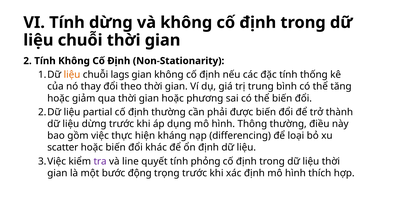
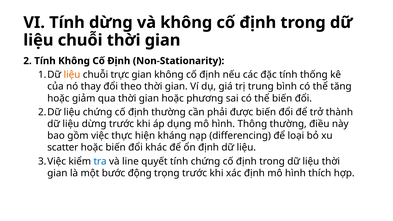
lags: lags -> trực
liệu partial: partial -> chứng
tra colour: purple -> blue
tính phỏng: phỏng -> chứng
